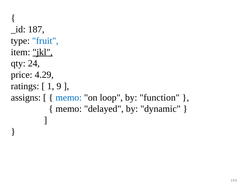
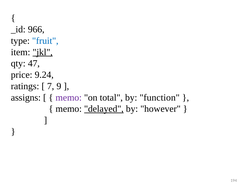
187: 187 -> 966
24: 24 -> 47
4.29: 4.29 -> 9.24
1: 1 -> 7
memo at (69, 98) colour: blue -> purple
loop: loop -> total
delayed underline: none -> present
dynamic: dynamic -> however
